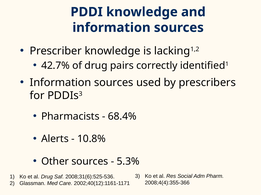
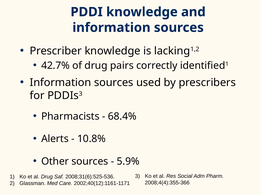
5.3%: 5.3% -> 5.9%
